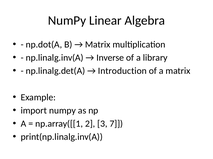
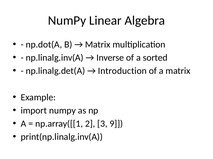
library: library -> sorted
7: 7 -> 9
